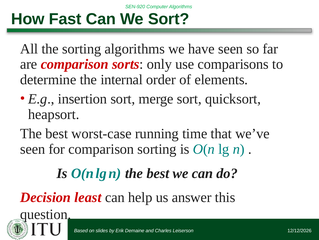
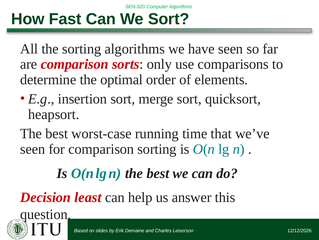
internal: internal -> optimal
